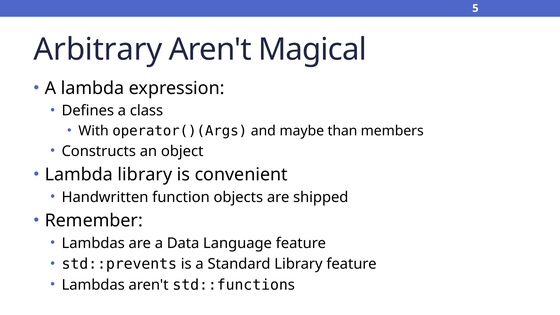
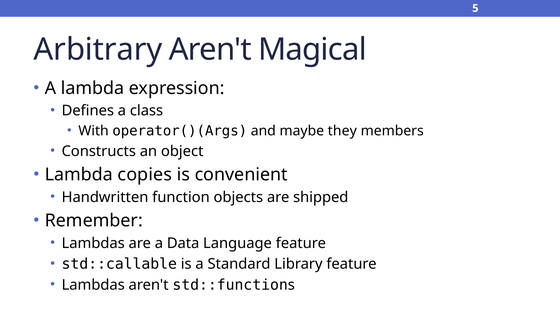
than: than -> they
Lambda library: library -> copies
std::prevents: std::prevents -> std::callable
